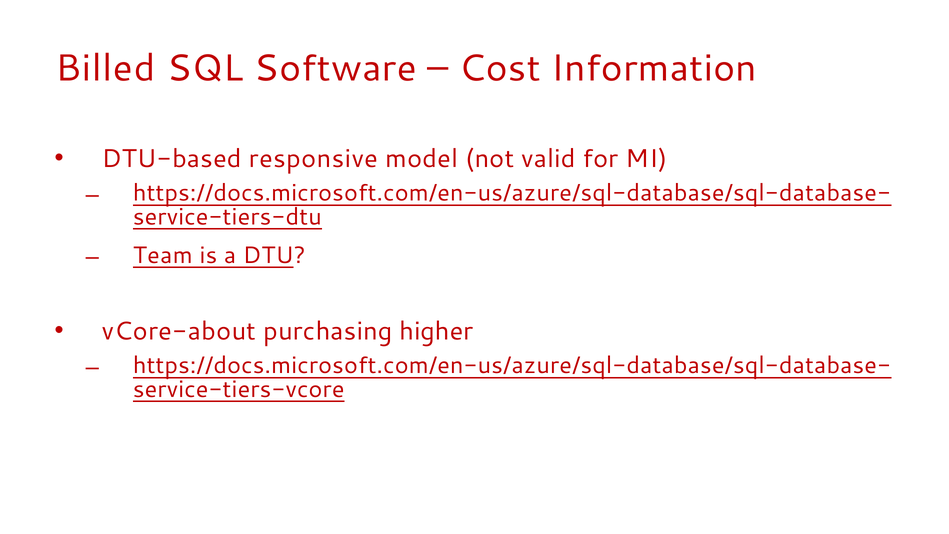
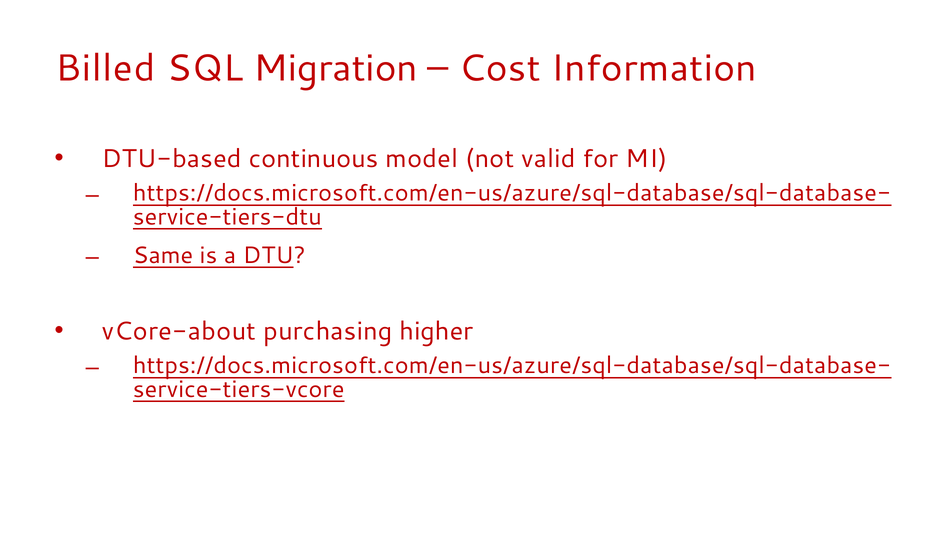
Software: Software -> Migration
responsive: responsive -> continuous
Team: Team -> Same
